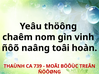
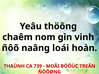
toâi: toâi -> loái
